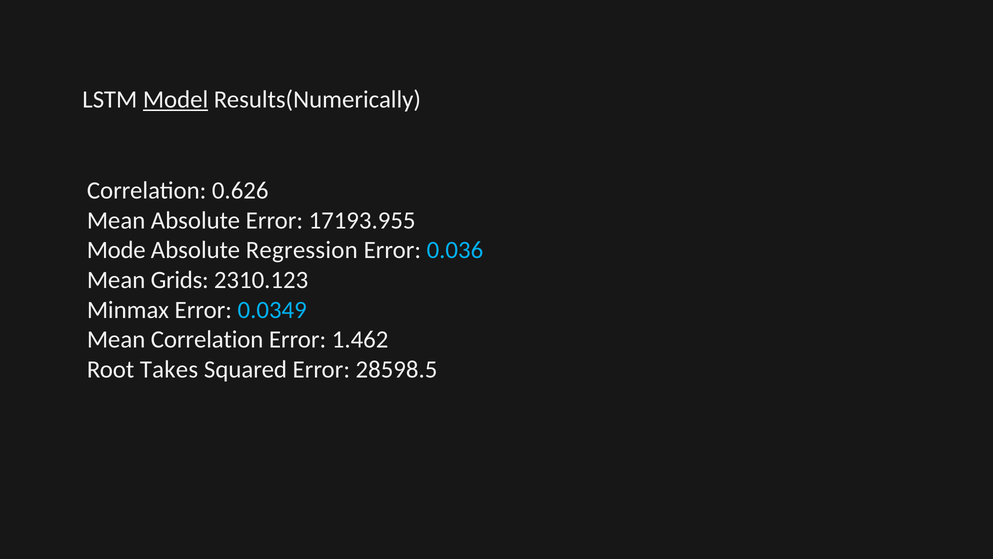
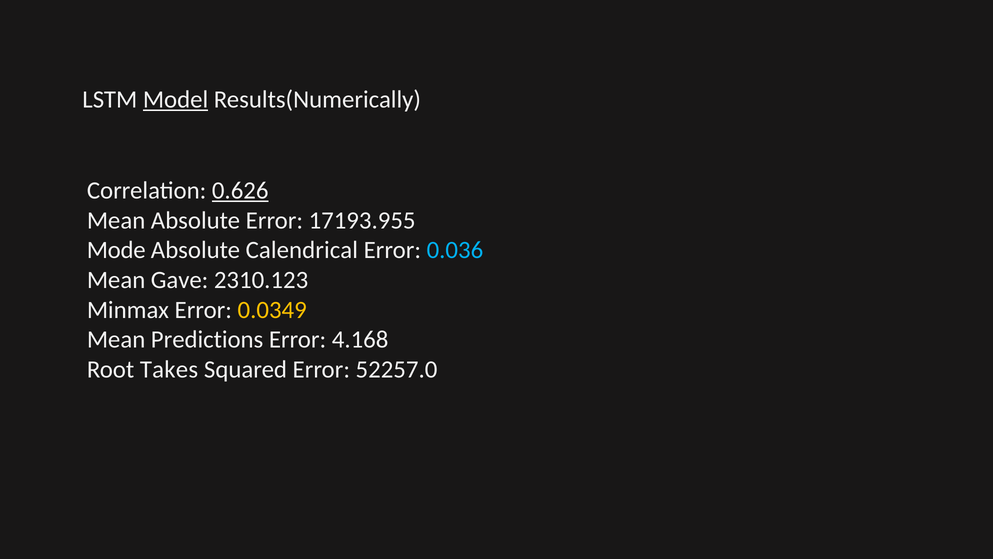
0.626 underline: none -> present
Regression: Regression -> Calendrical
Grids: Grids -> Gave
0.0349 colour: light blue -> yellow
Mean Correlation: Correlation -> Predictions
1.462: 1.462 -> 4.168
28598.5: 28598.5 -> 52257.0
